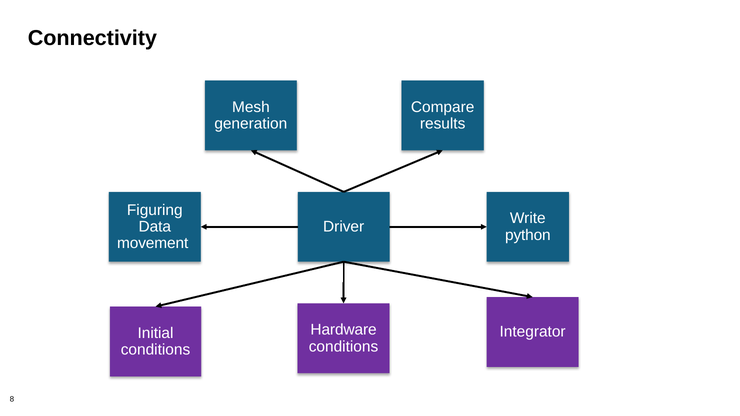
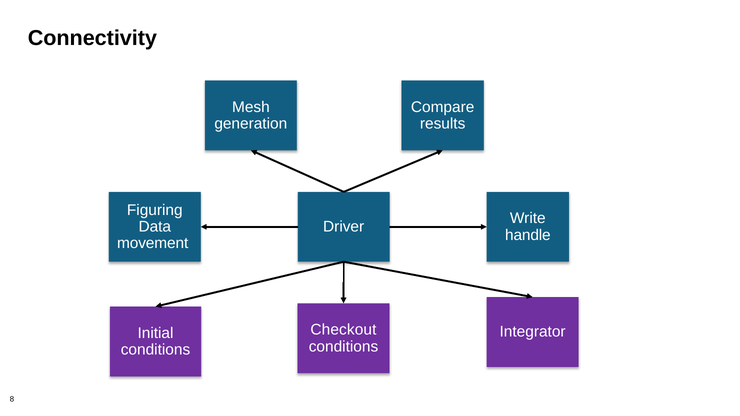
python: python -> handle
Hardware: Hardware -> Checkout
